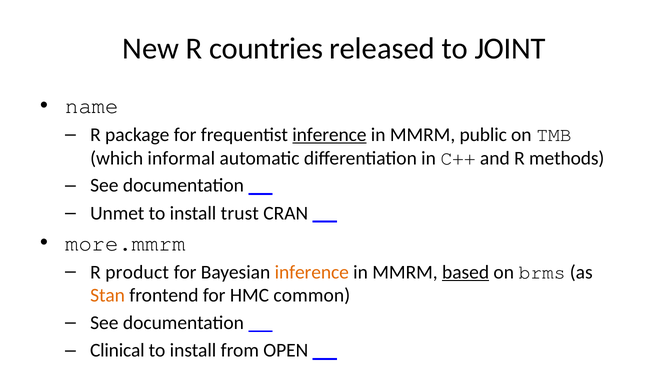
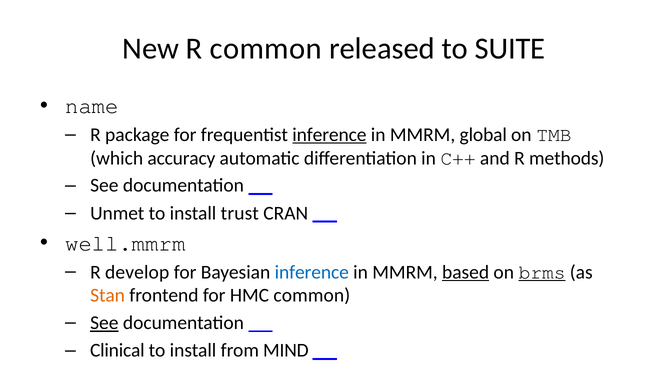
R countries: countries -> common
JOINT: JOINT -> SUITE
public: public -> global
informal: informal -> accuracy
more.mmrm: more.mmrm -> well.mmrm
product: product -> develop
inference at (312, 272) colour: orange -> blue
brms underline: none -> present
See at (104, 323) underline: none -> present
OPEN: OPEN -> MIND
